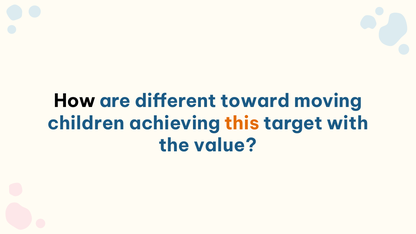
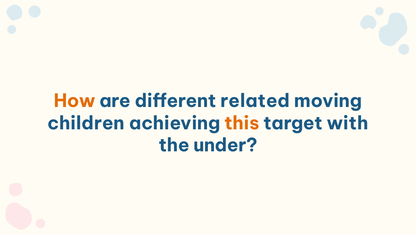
How colour: black -> orange
toward: toward -> related
value: value -> under
